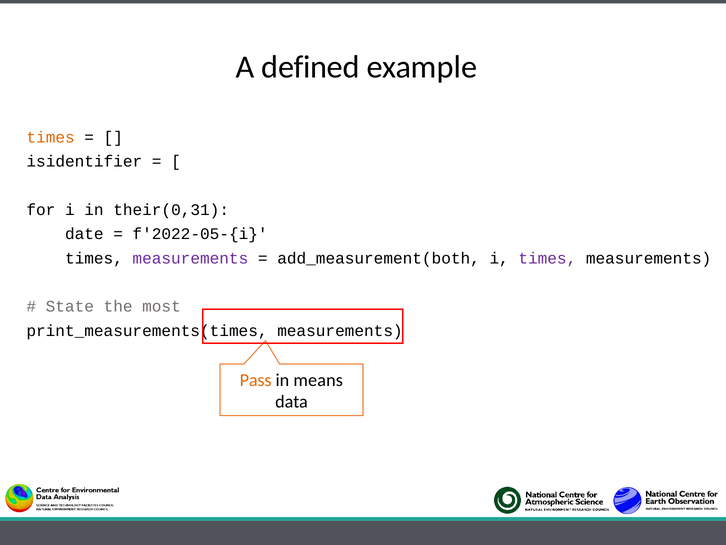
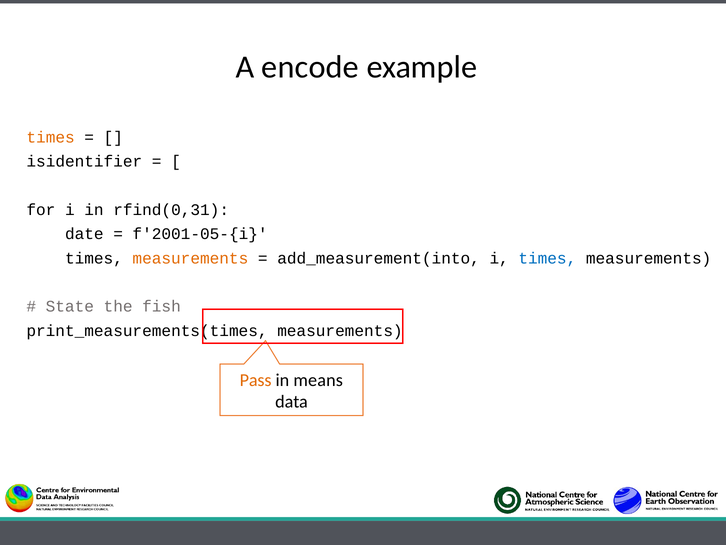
defined: defined -> encode
their(0,31: their(0,31 -> rfind(0,31
f'2022-05-{i: f'2022-05-{i -> f'2001-05-{i
measurements at (190, 258) colour: purple -> orange
add_measurement(both: add_measurement(both -> add_measurement(into
times at (547, 258) colour: purple -> blue
most: most -> fish
